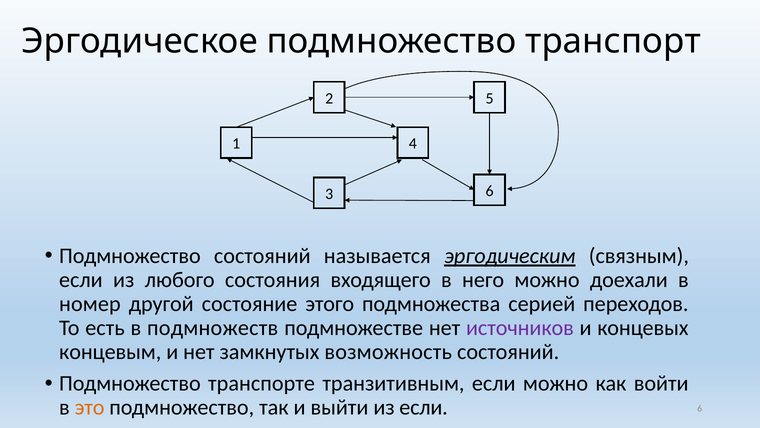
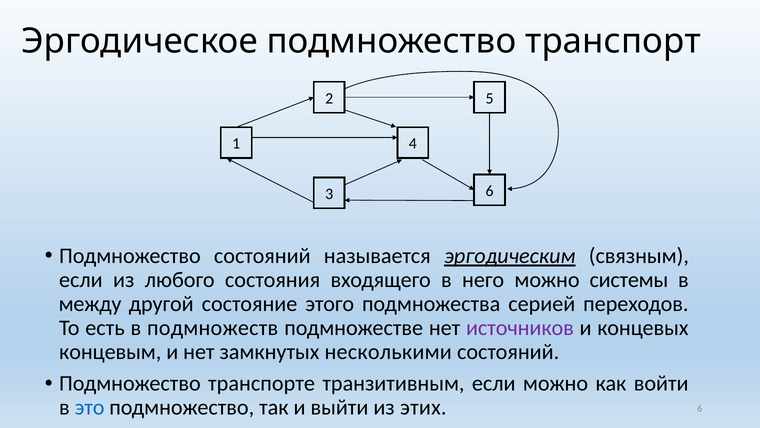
доехали: доехали -> системы
номер: номер -> между
возможность: возможность -> несколькими
это colour: orange -> blue
из если: если -> этих
